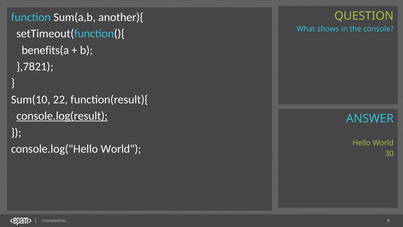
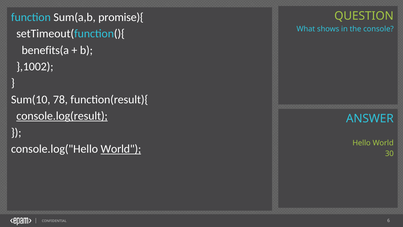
another){: another){ -> promise){
},7821: },7821 -> },1002
22: 22 -> 78
World at (121, 149) underline: none -> present
